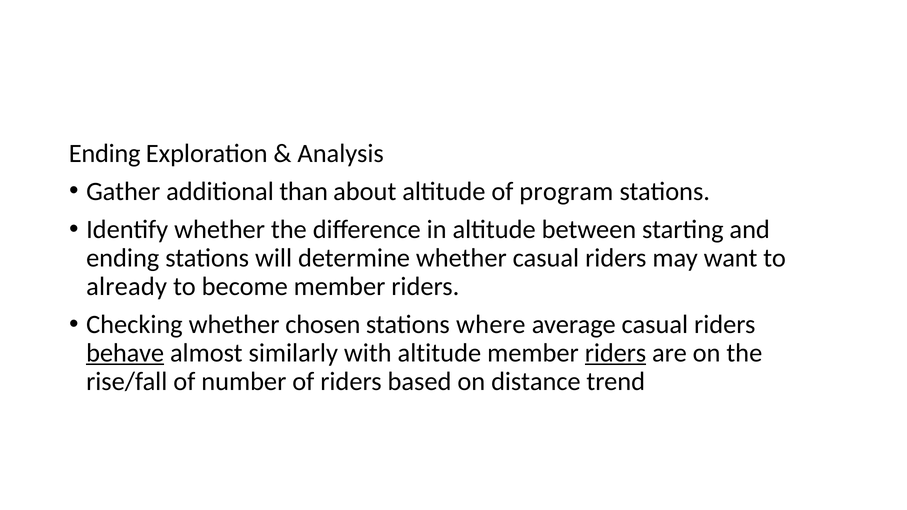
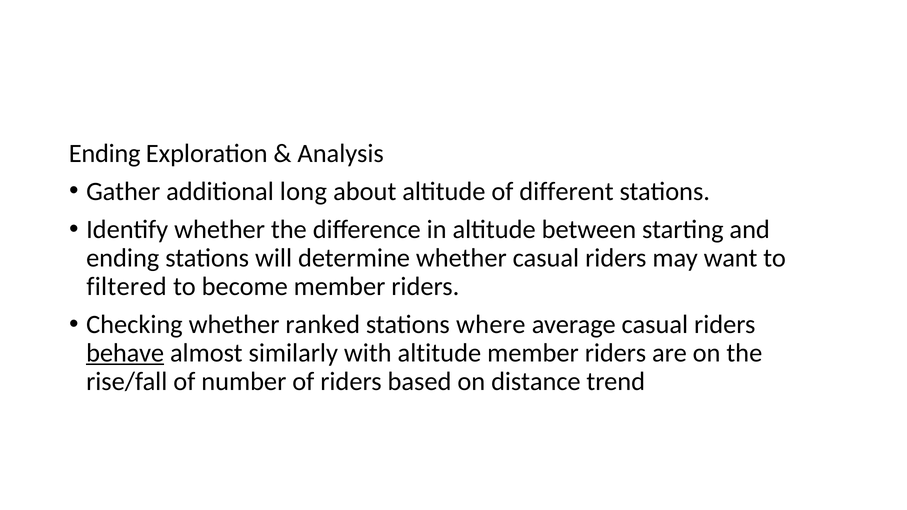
than: than -> long
program: program -> different
already: already -> filtered
chosen: chosen -> ranked
riders at (615, 353) underline: present -> none
